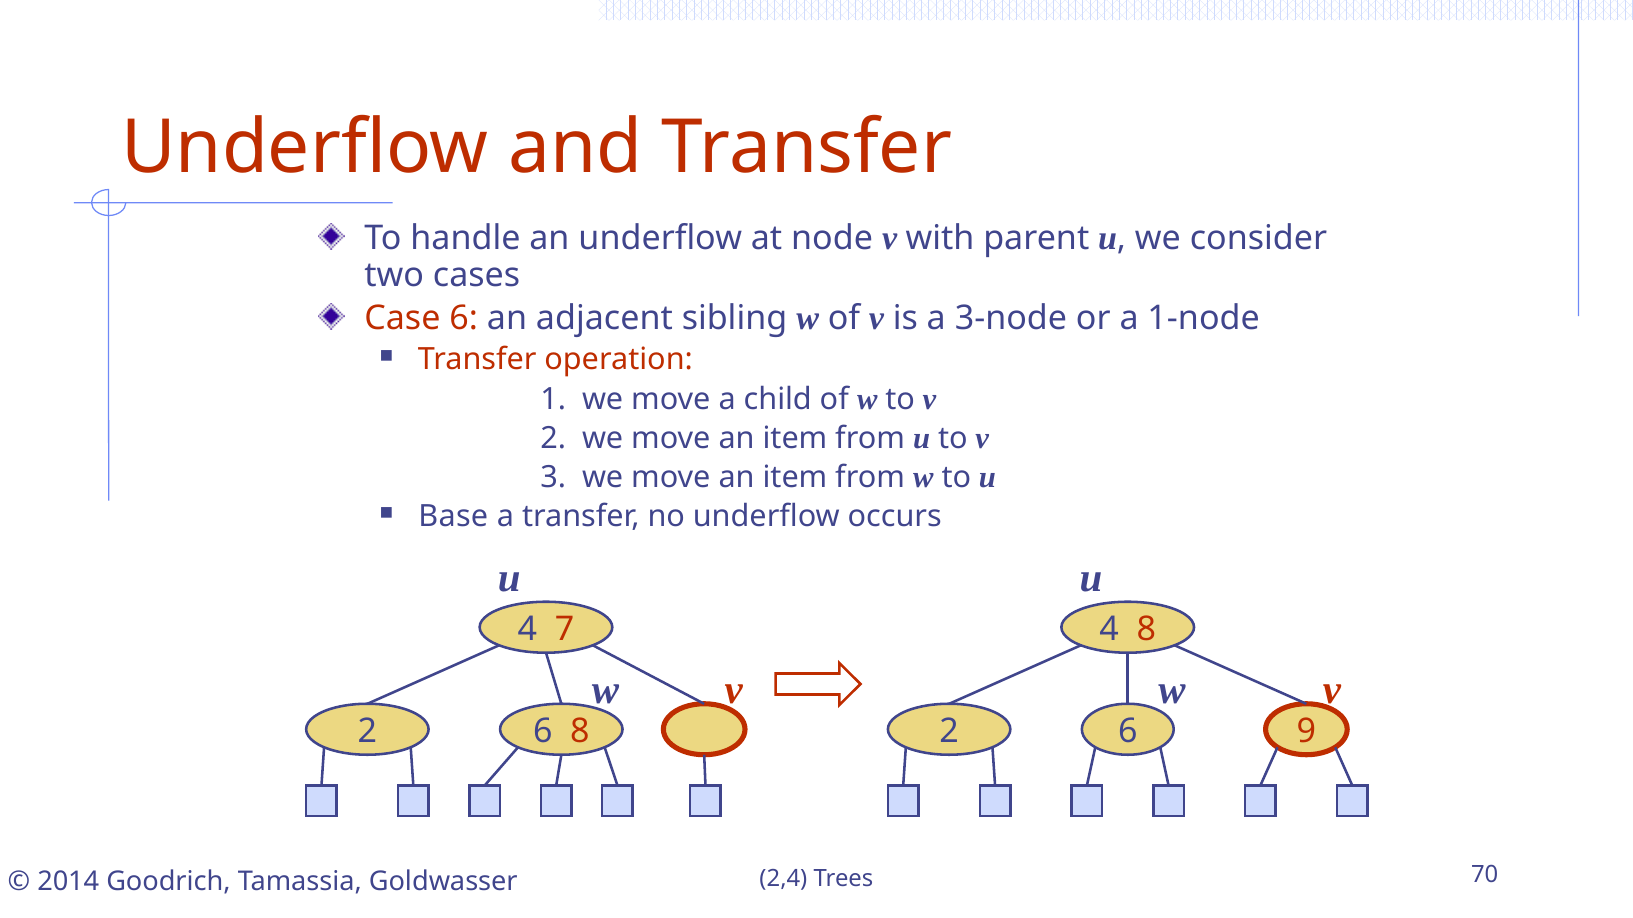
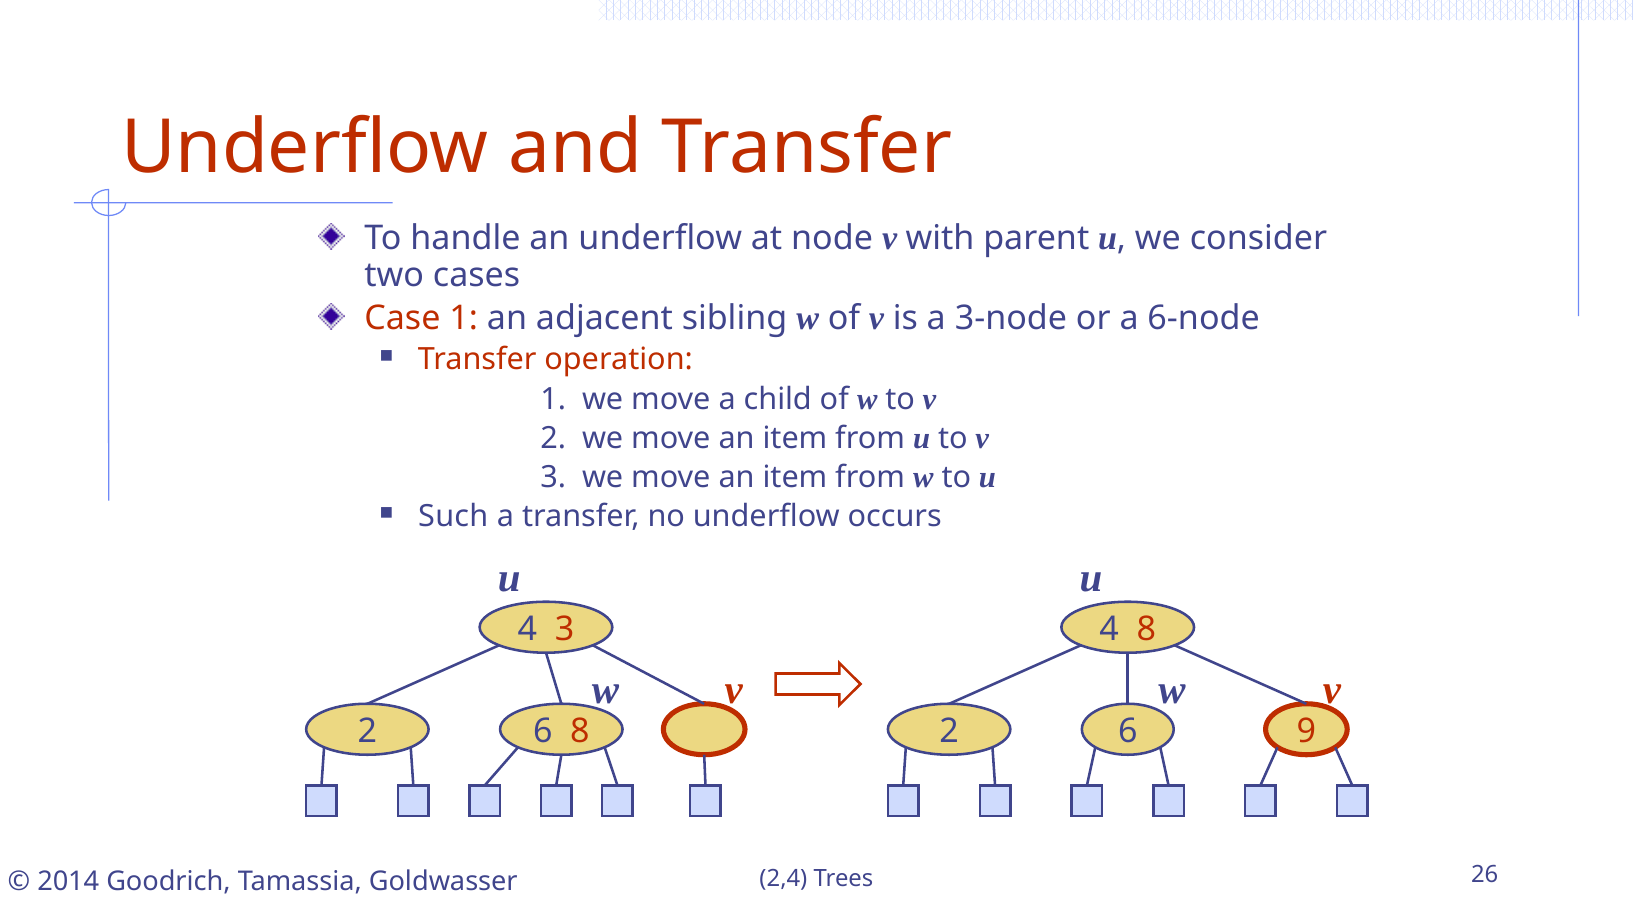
Case 6: 6 -> 1
1-node: 1-node -> 6-node
Base: Base -> Such
4 7: 7 -> 3
70: 70 -> 26
